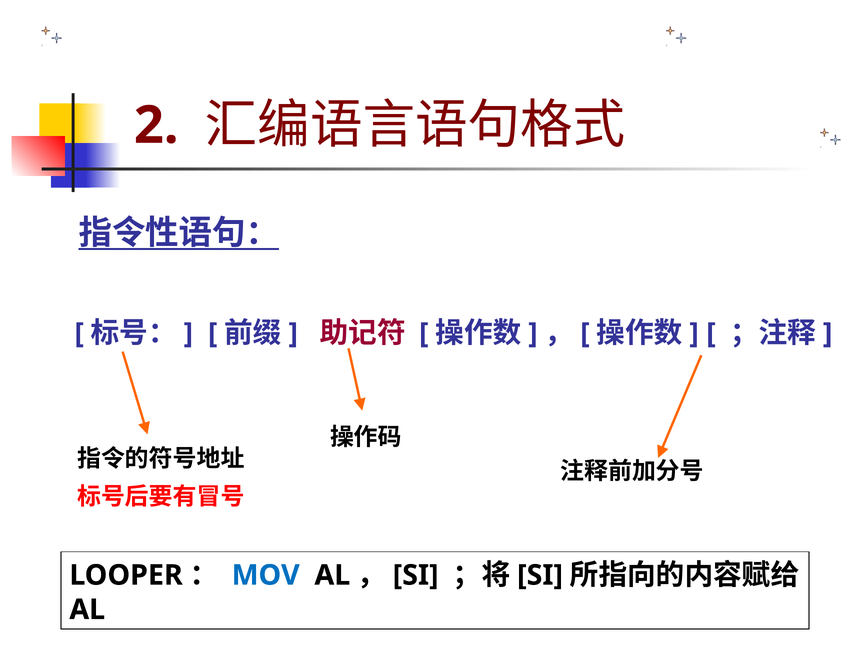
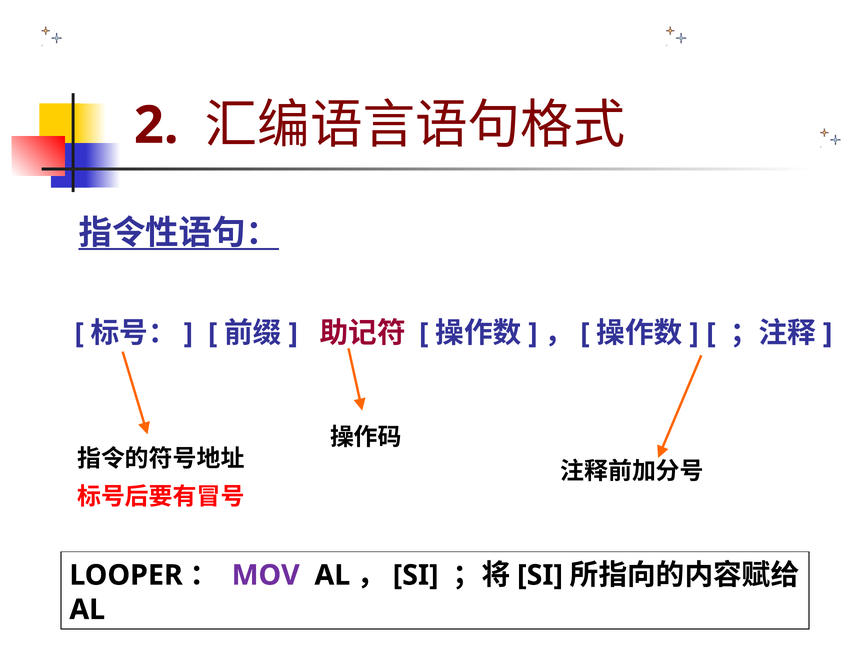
MOV colour: blue -> purple
